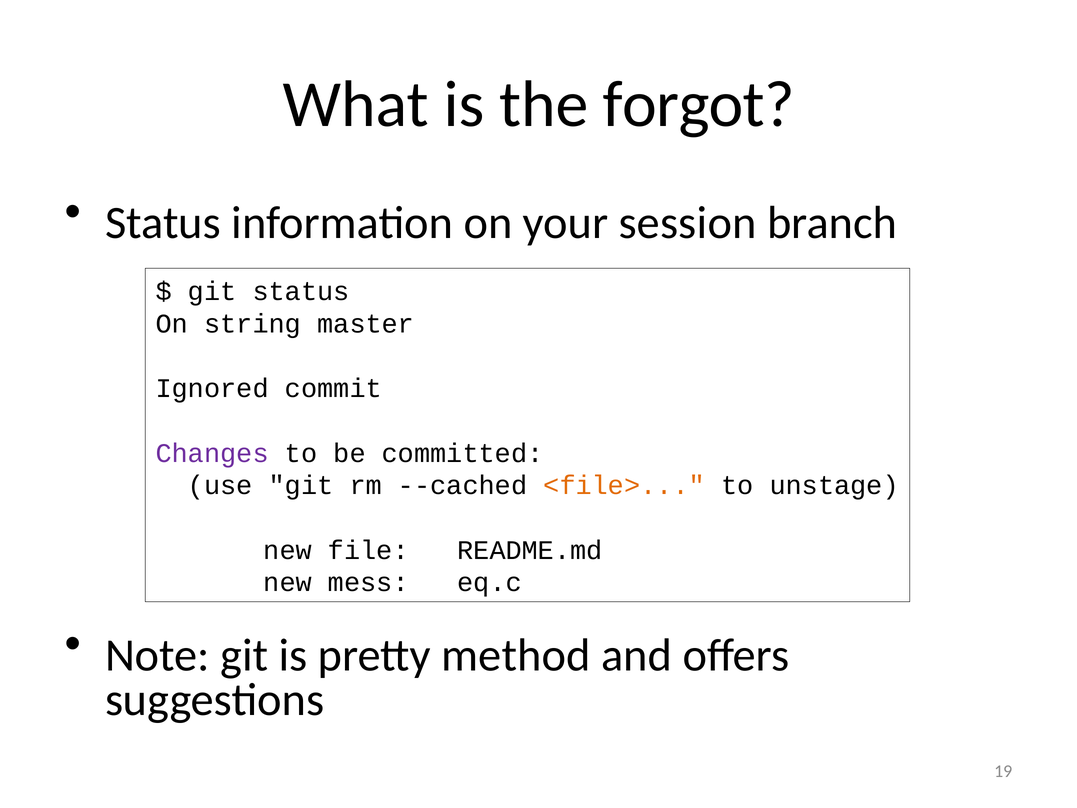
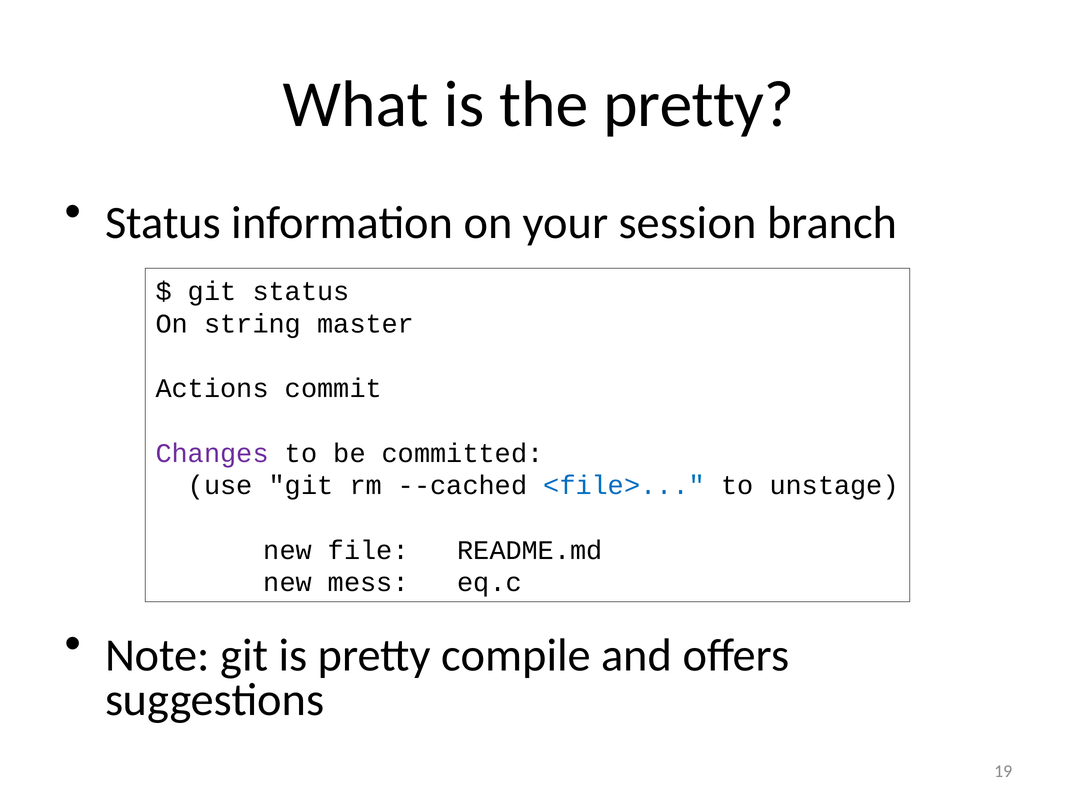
the forgot: forgot -> pretty
Ignored: Ignored -> Actions
<file> colour: orange -> blue
method: method -> compile
